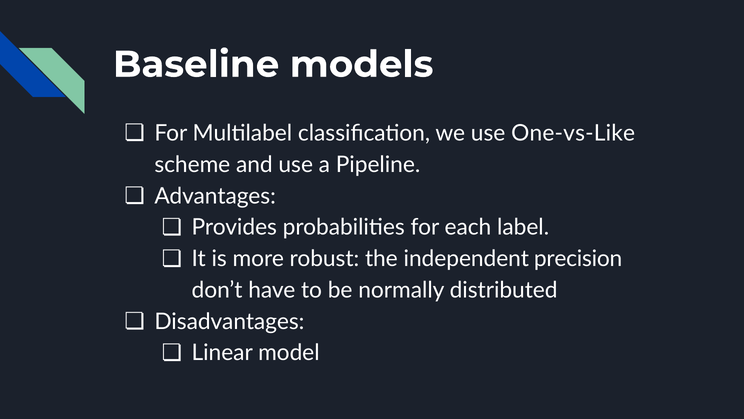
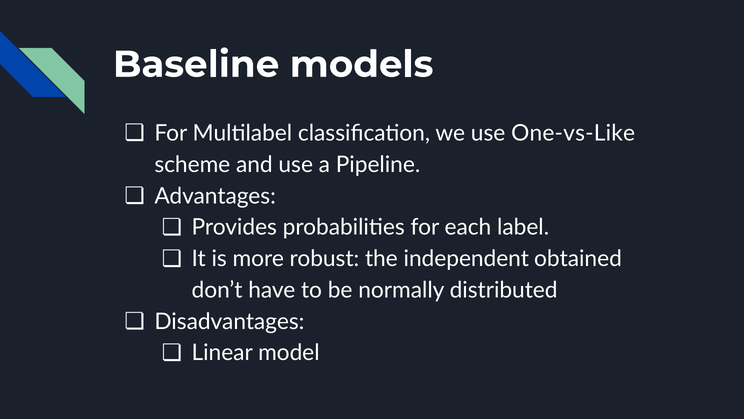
precision: precision -> obtained
